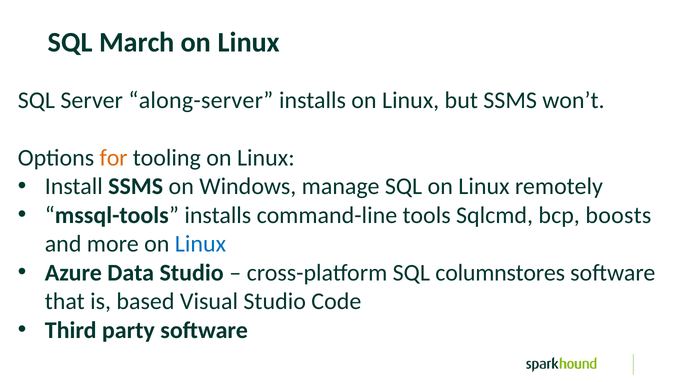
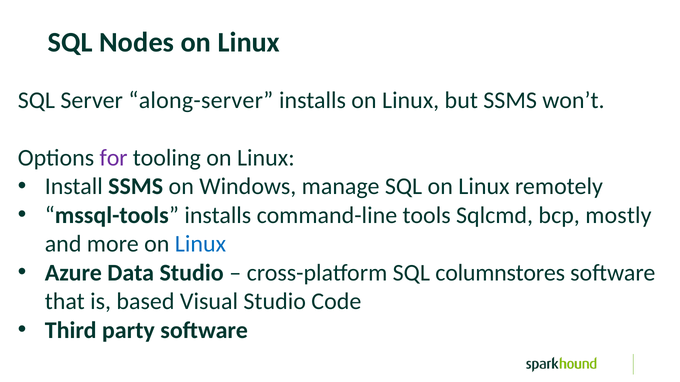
March: March -> Nodes
for colour: orange -> purple
boosts: boosts -> mostly
